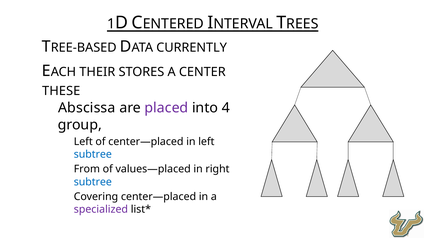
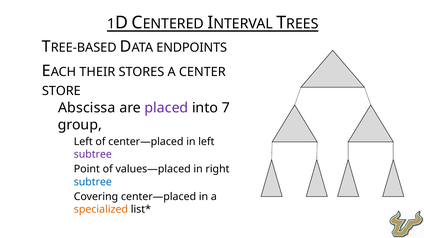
CURRENTLY: CURRENTLY -> ENDPOINTS
THESE: THESE -> STORE
4: 4 -> 7
subtree at (93, 155) colour: blue -> purple
From: From -> Point
specialized colour: purple -> orange
